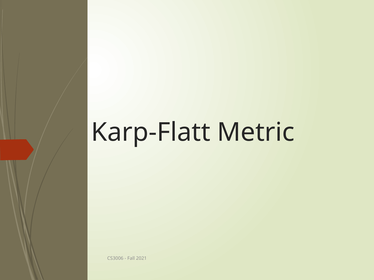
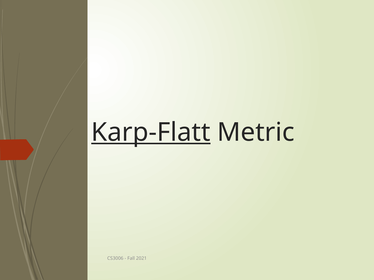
Karp-Flatt underline: none -> present
